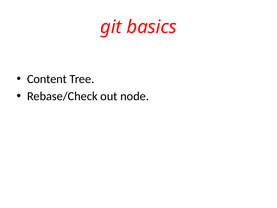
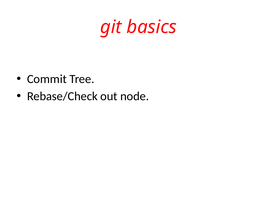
Content: Content -> Commit
